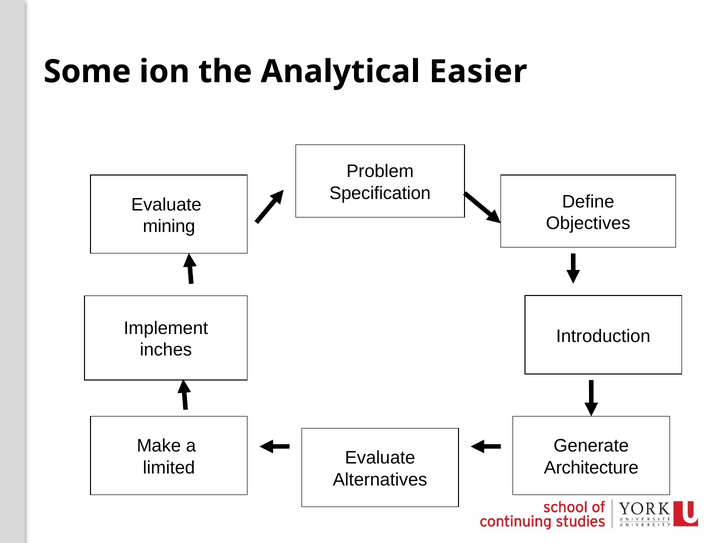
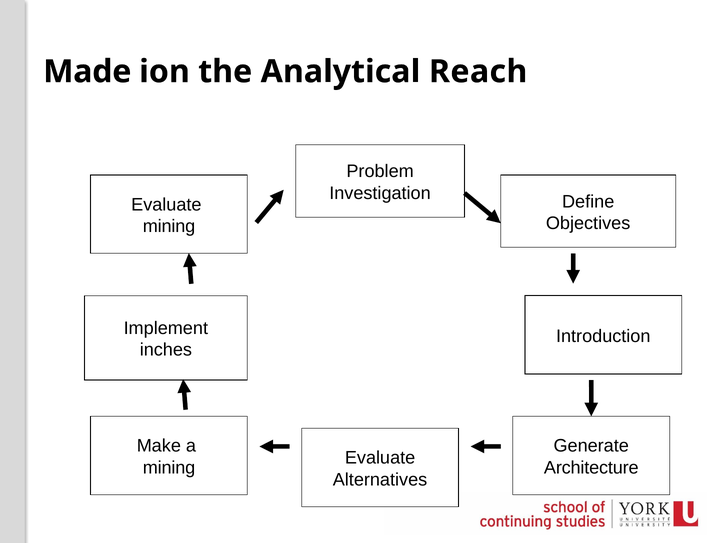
Some: Some -> Made
Easier: Easier -> Reach
Specification: Specification -> Investigation
limited at (169, 468): limited -> mining
